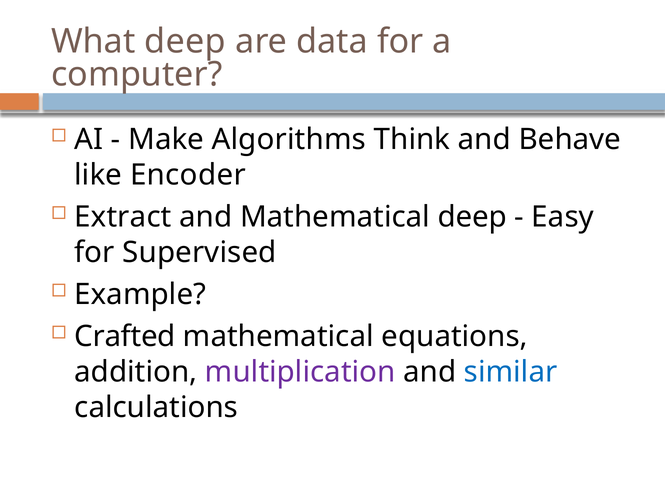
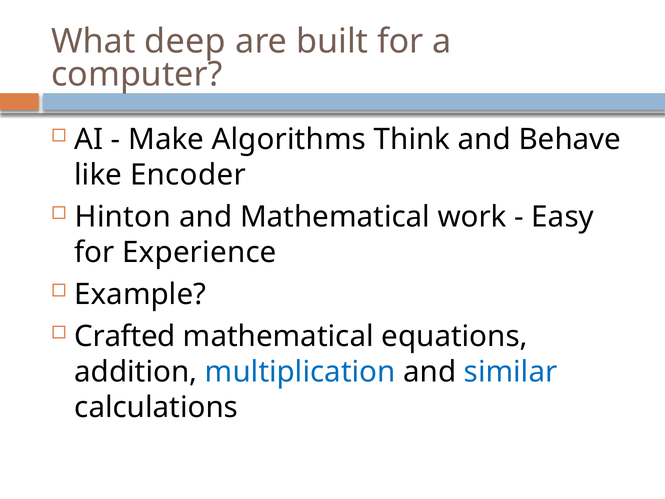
data: data -> built
Extract: Extract -> Hinton
Mathematical deep: deep -> work
Supervised: Supervised -> Experience
multiplication colour: purple -> blue
